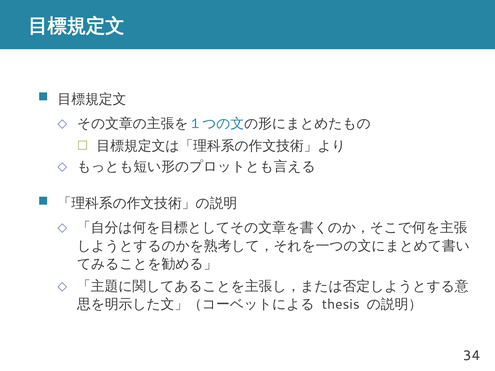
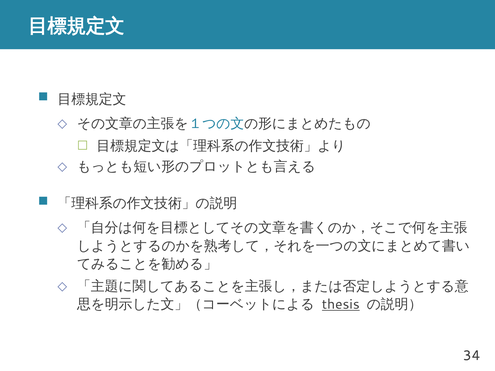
thesis underline: none -> present
